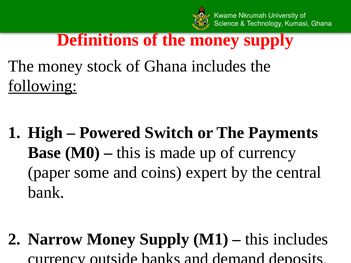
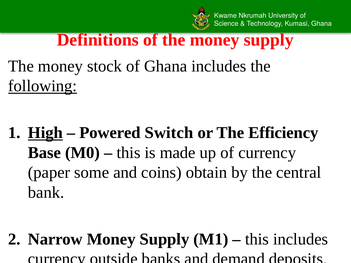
High underline: none -> present
Payments: Payments -> Efficiency
expert: expert -> obtain
